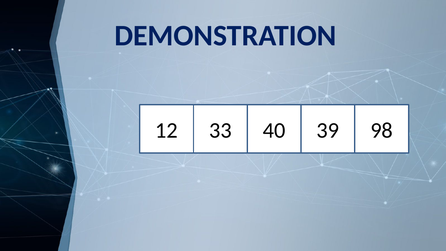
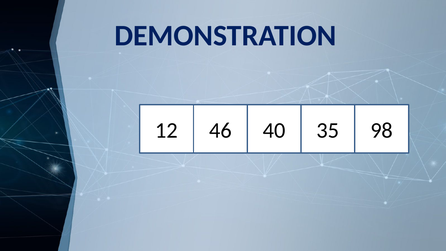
33: 33 -> 46
39: 39 -> 35
